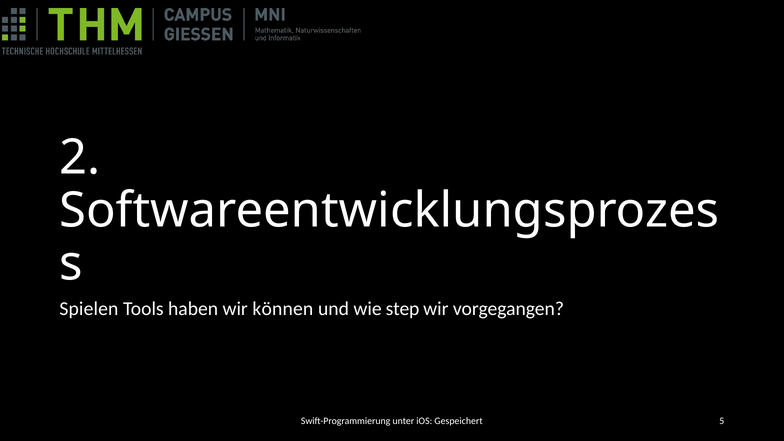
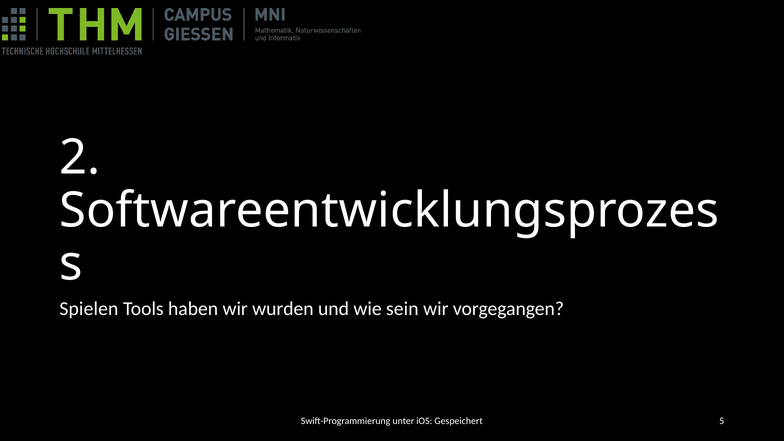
können: können -> wurden
step: step -> sein
